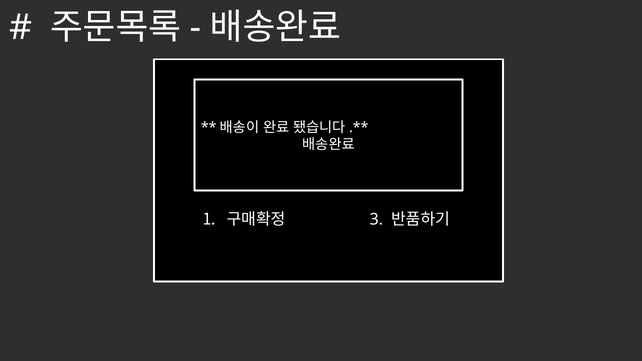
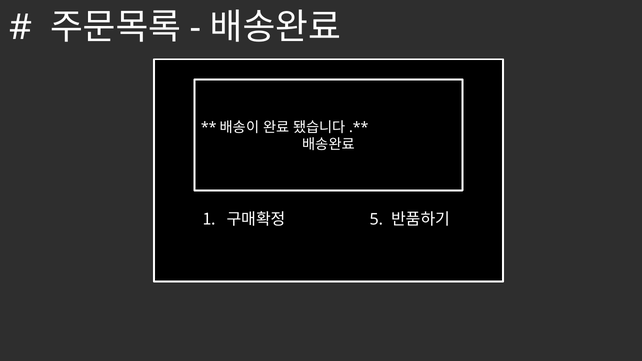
3: 3 -> 5
